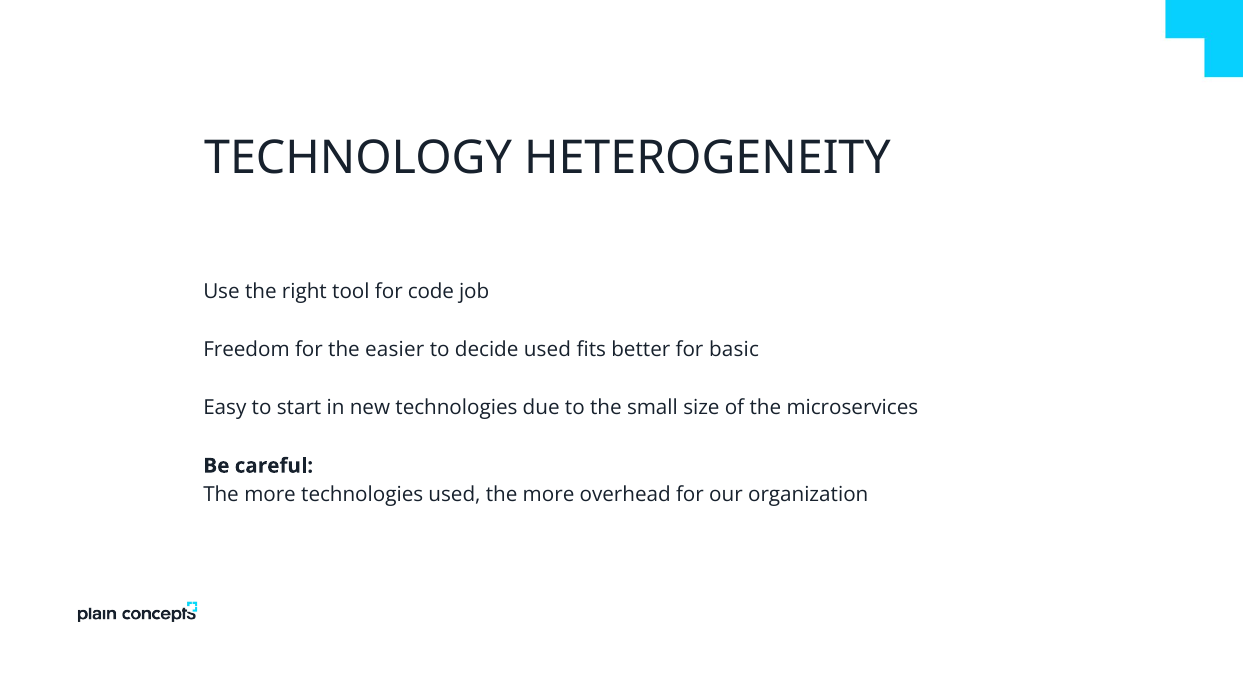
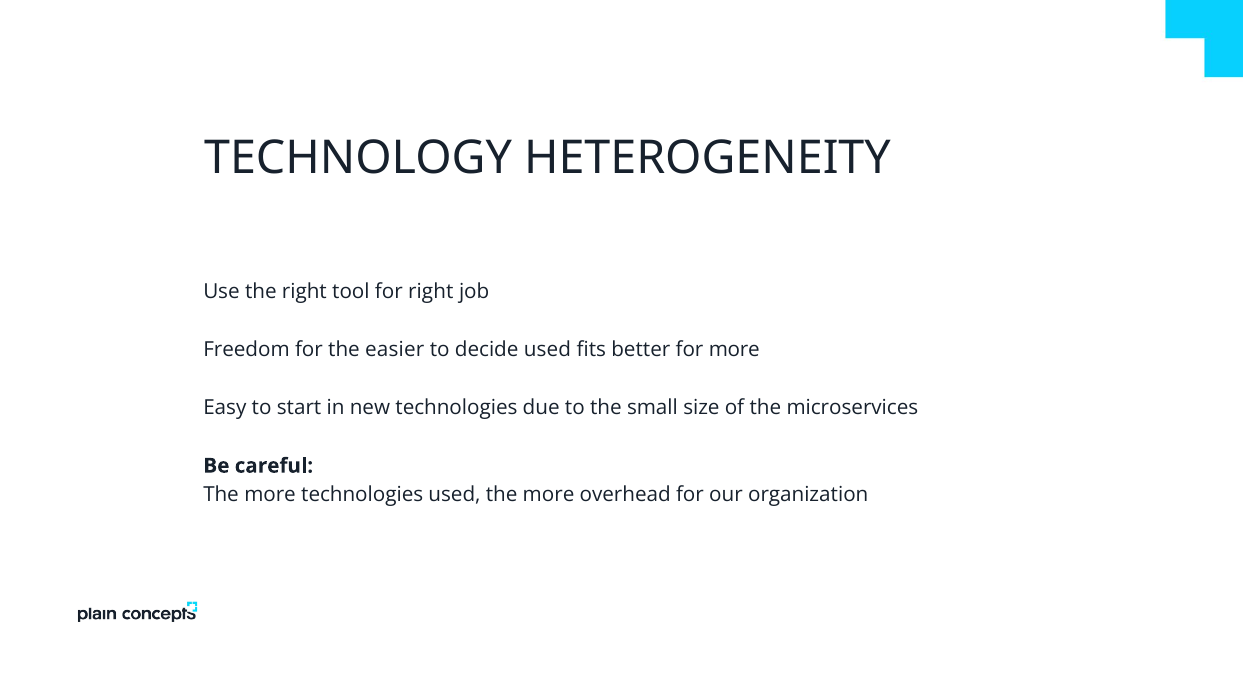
for code: code -> right
for basic: basic -> more
